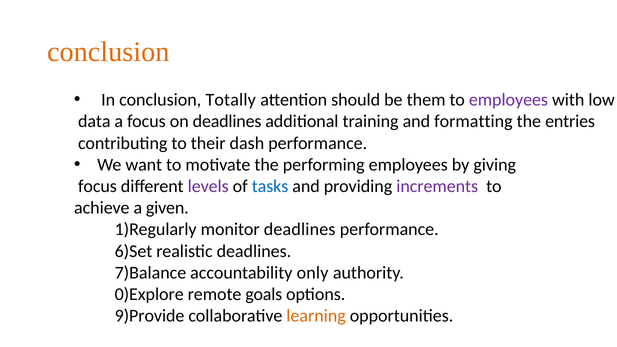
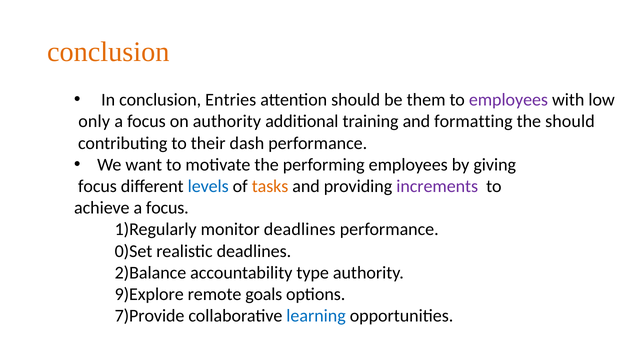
Totally: Totally -> Entries
data: data -> only
on deadlines: deadlines -> authority
the entries: entries -> should
levels colour: purple -> blue
tasks colour: blue -> orange
achieve a given: given -> focus
6)Set: 6)Set -> 0)Set
7)Balance: 7)Balance -> 2)Balance
only: only -> type
0)Explore: 0)Explore -> 9)Explore
9)Provide: 9)Provide -> 7)Provide
learning colour: orange -> blue
